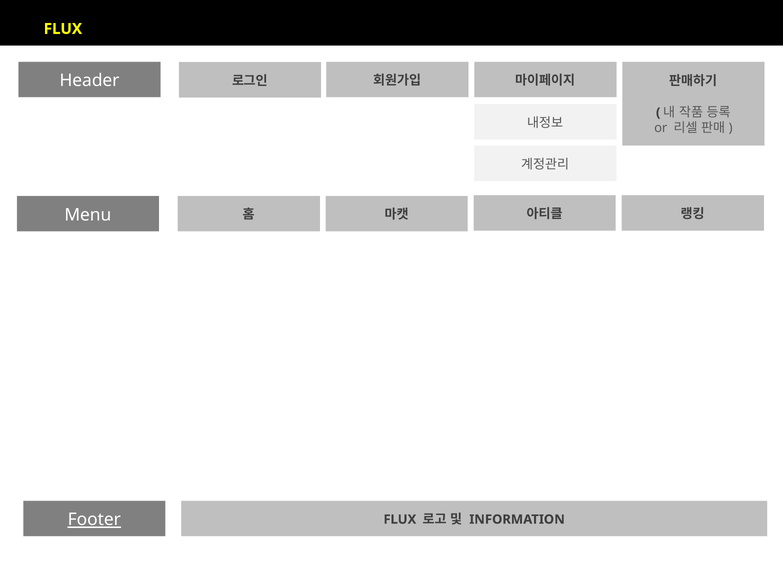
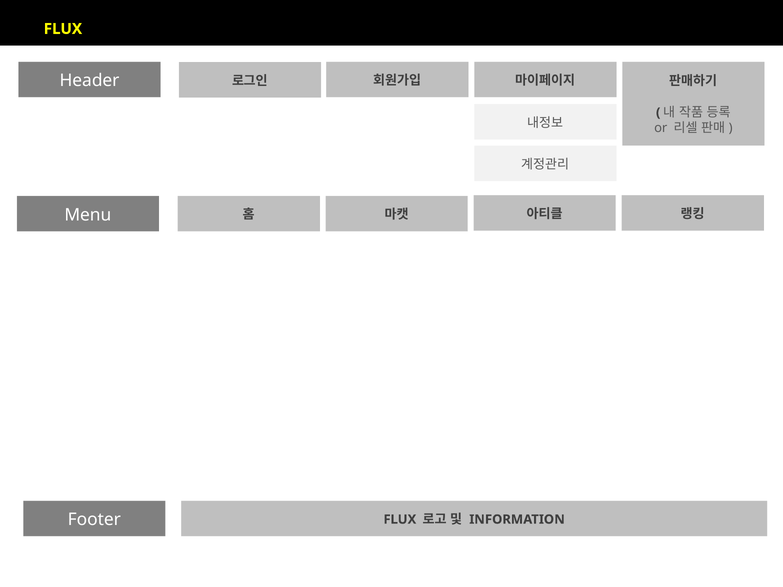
Footer underline: present -> none
